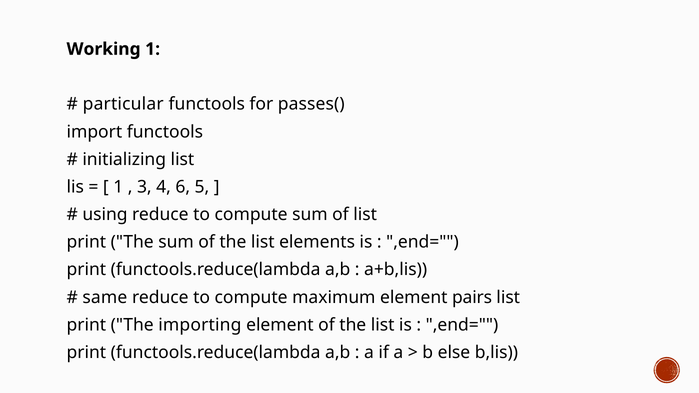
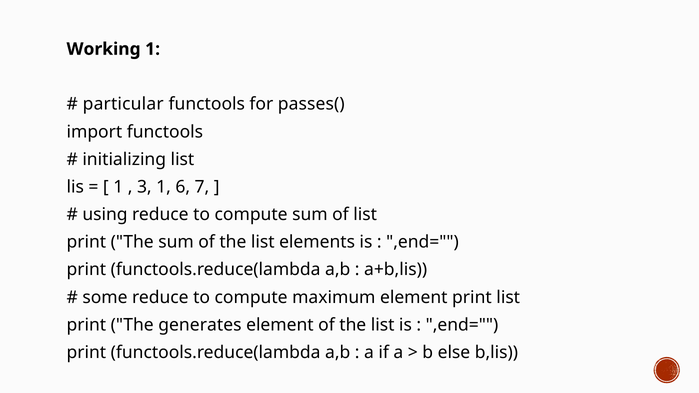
3 4: 4 -> 1
5: 5 -> 7
same: same -> some
element pairs: pairs -> print
importing: importing -> generates
